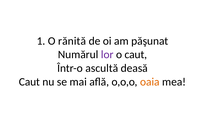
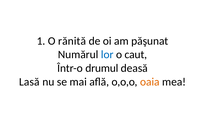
lor colour: purple -> blue
ascultă: ascultă -> drumul
Caut at (29, 82): Caut -> Lasă
